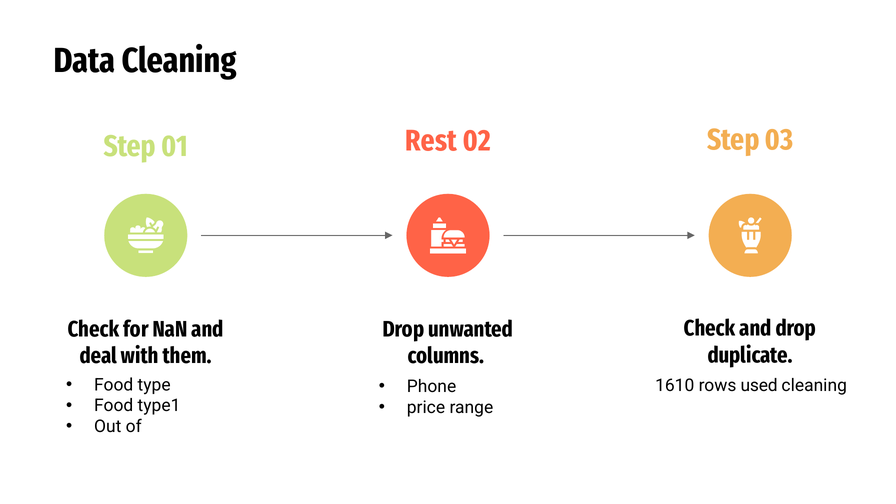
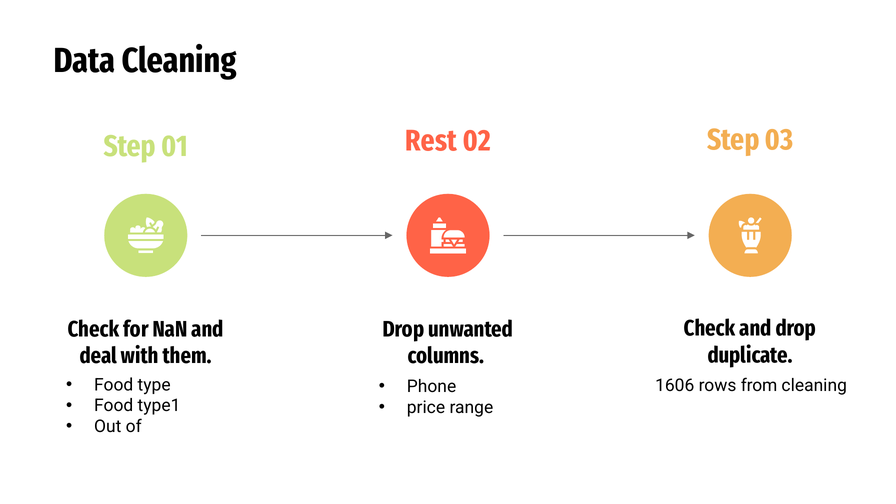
1610: 1610 -> 1606
used: used -> from
